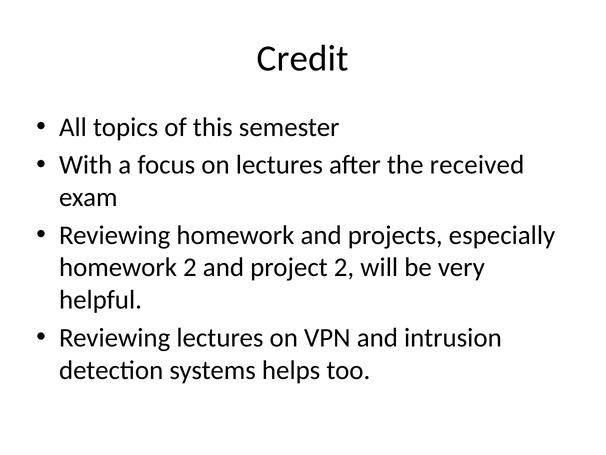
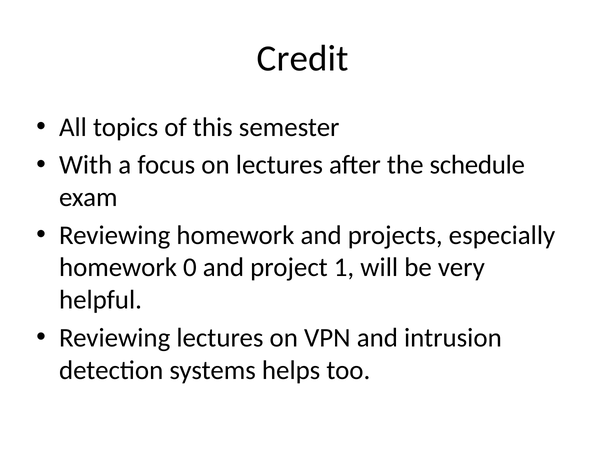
received: received -> schedule
homework 2: 2 -> 0
project 2: 2 -> 1
